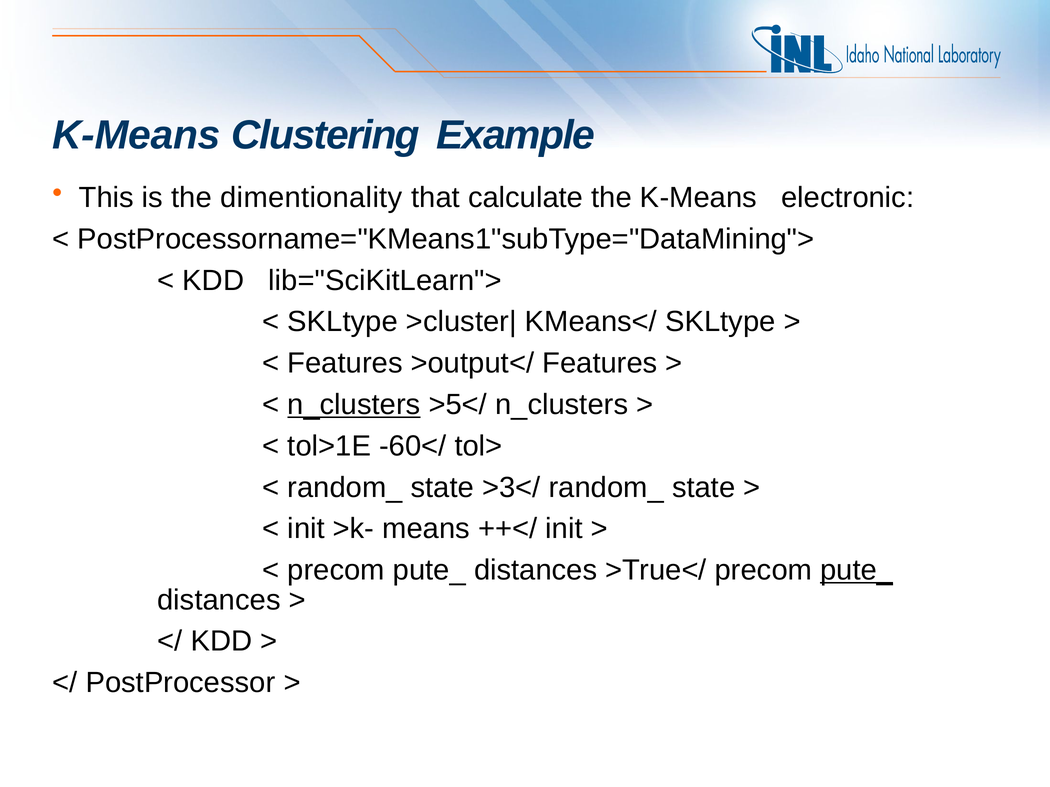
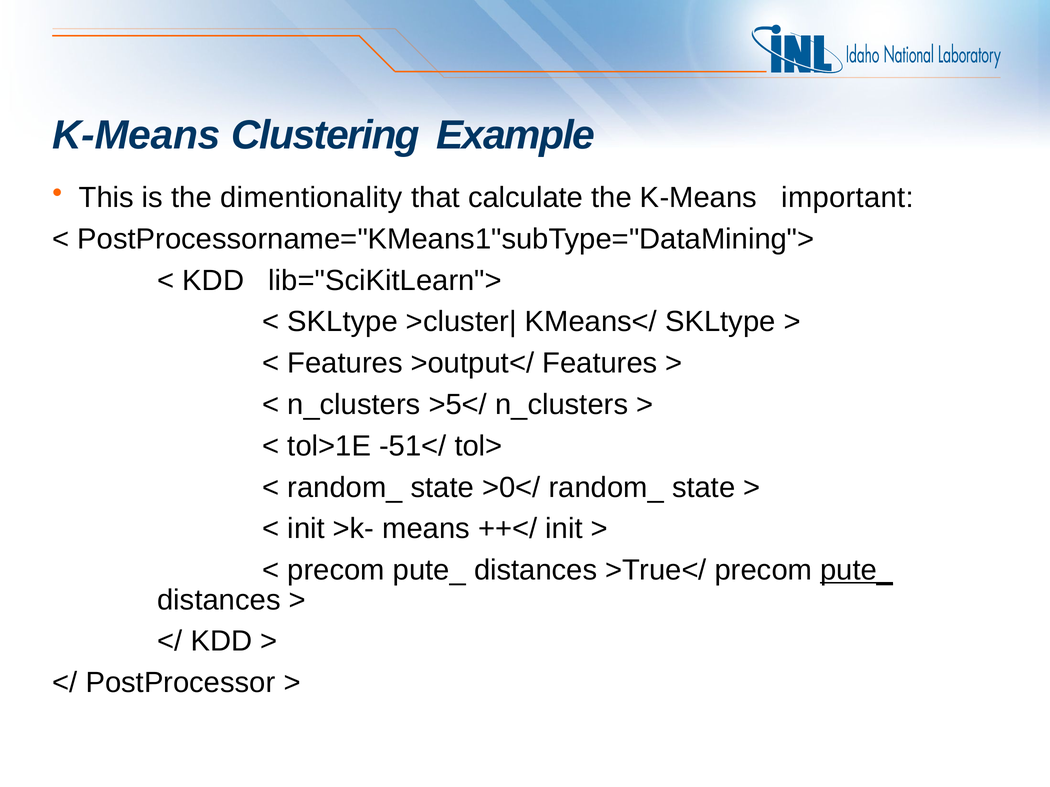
electronic: electronic -> important
n_clusters at (354, 405) underline: present -> none
-60</: -60</ -> -51</
>3</: >3</ -> >0</
